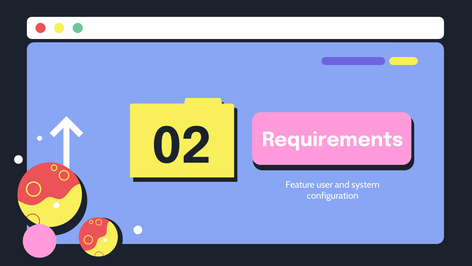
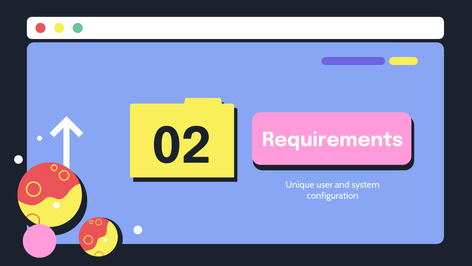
Feature: Feature -> Unique
